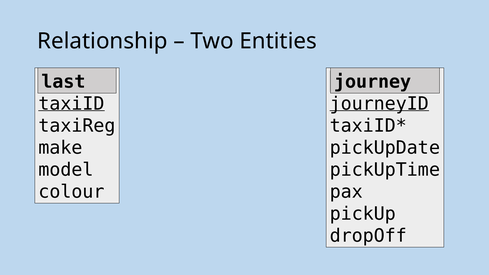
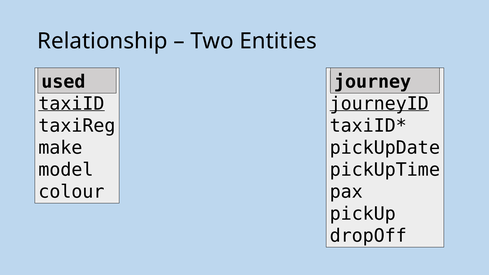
last: last -> used
